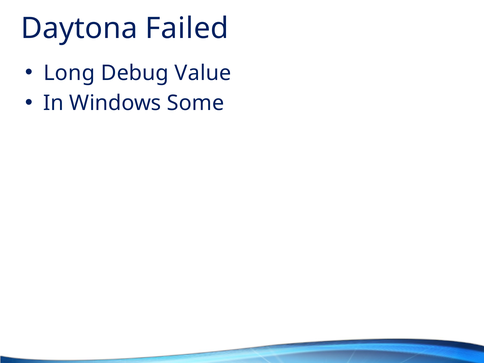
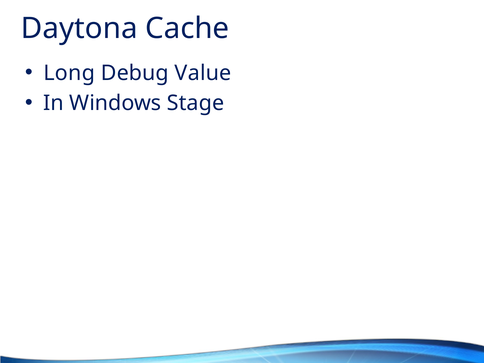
Failed: Failed -> Cache
Some: Some -> Stage
